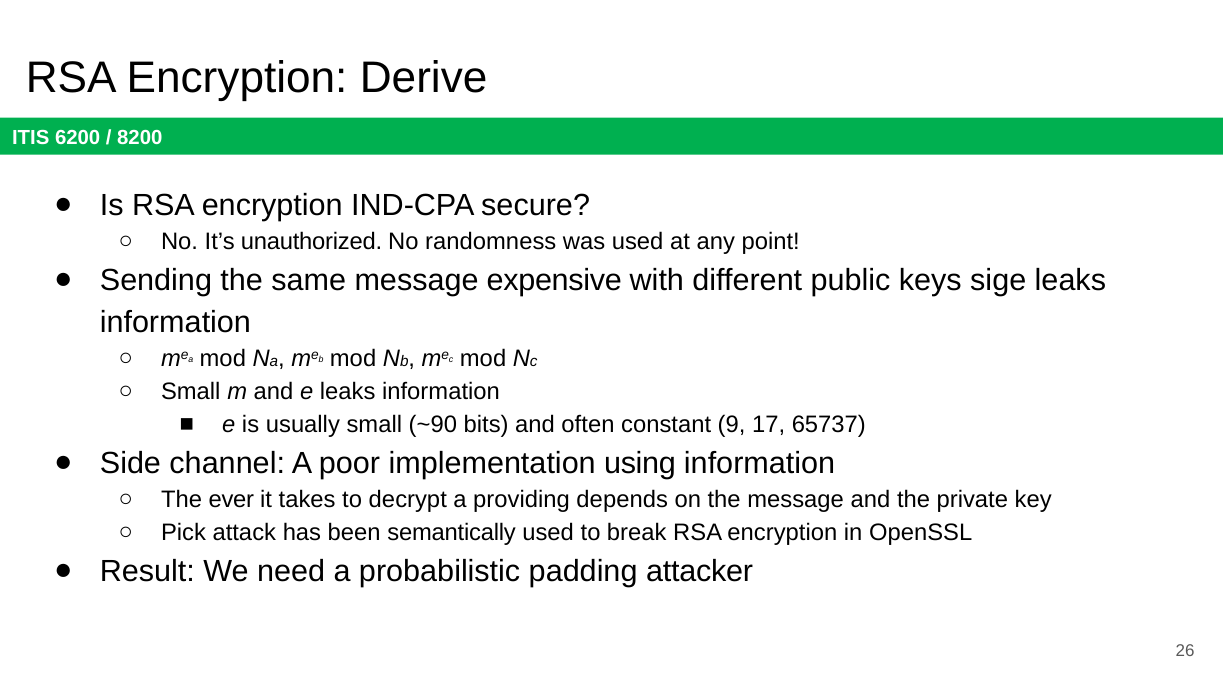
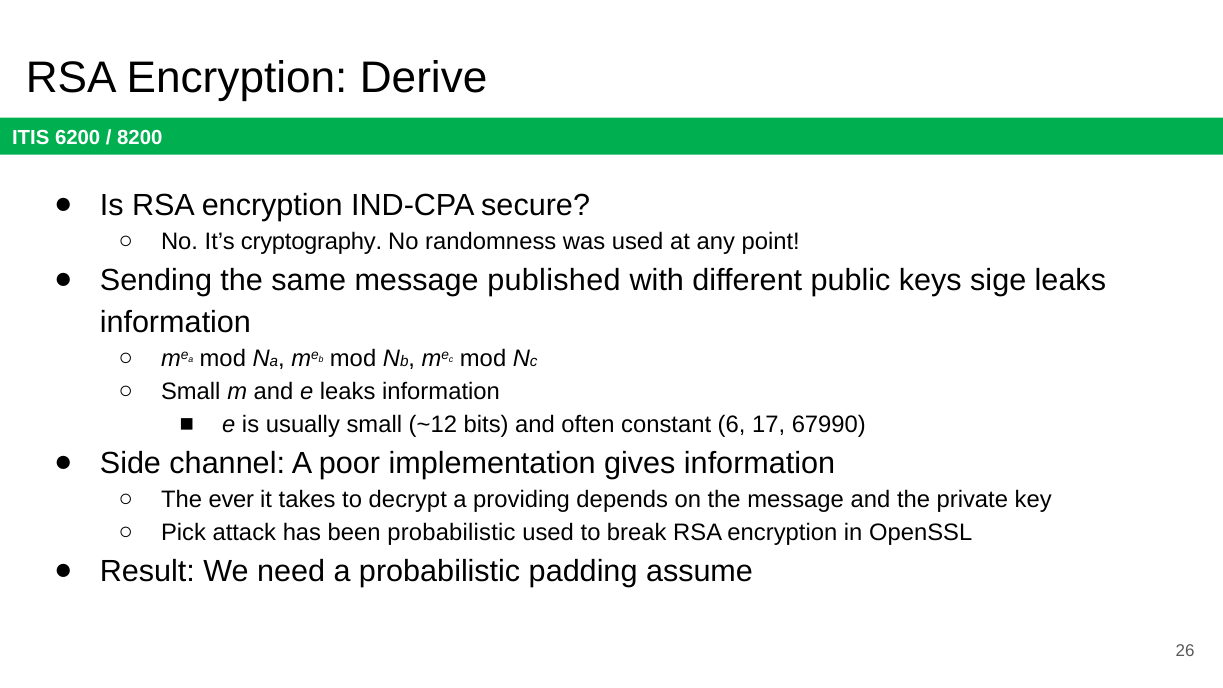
unauthorized: unauthorized -> cryptography
expensive: expensive -> published
~90: ~90 -> ~12
9: 9 -> 6
65737: 65737 -> 67990
using: using -> gives
been semantically: semantically -> probabilistic
attacker: attacker -> assume
